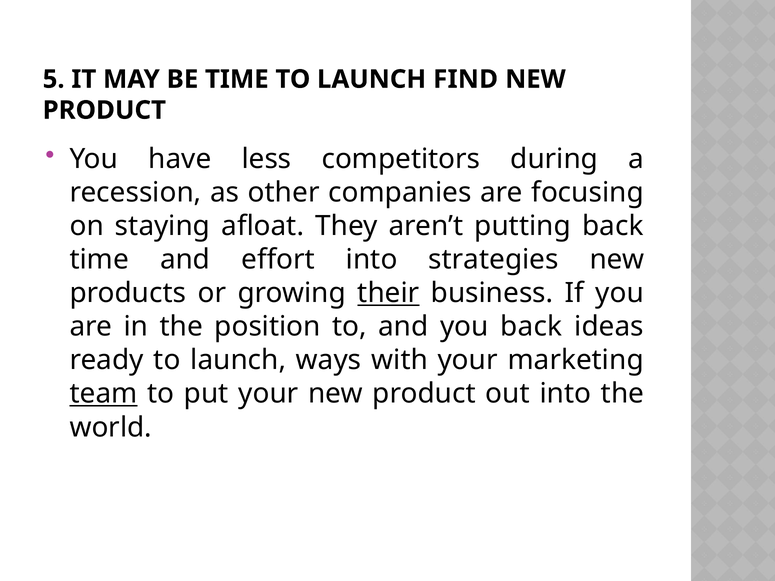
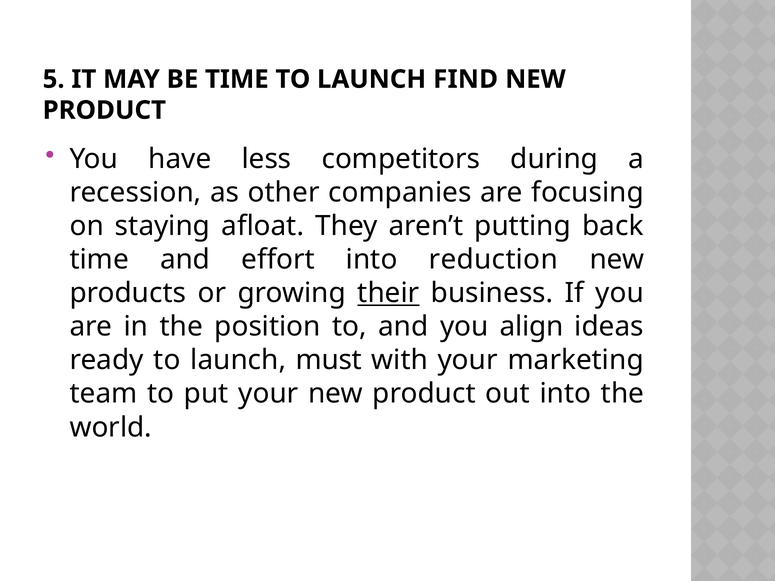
strategies: strategies -> reduction
you back: back -> align
ways: ways -> must
team underline: present -> none
